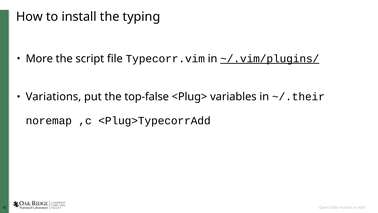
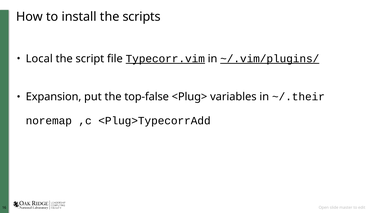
typing: typing -> scripts
More: More -> Local
Typecorr.vim underline: none -> present
Variations: Variations -> Expansion
